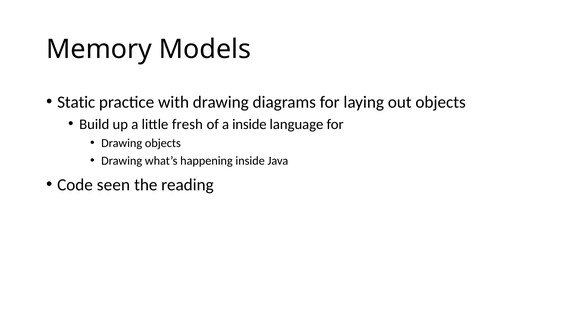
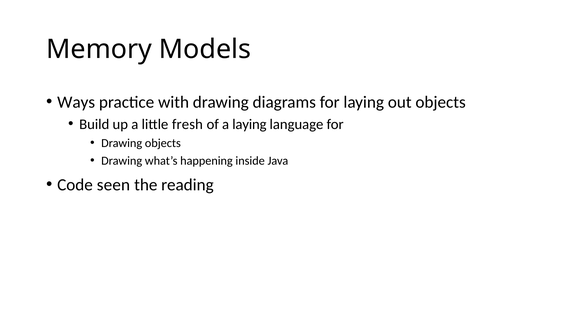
Static: Static -> Ways
a inside: inside -> laying
